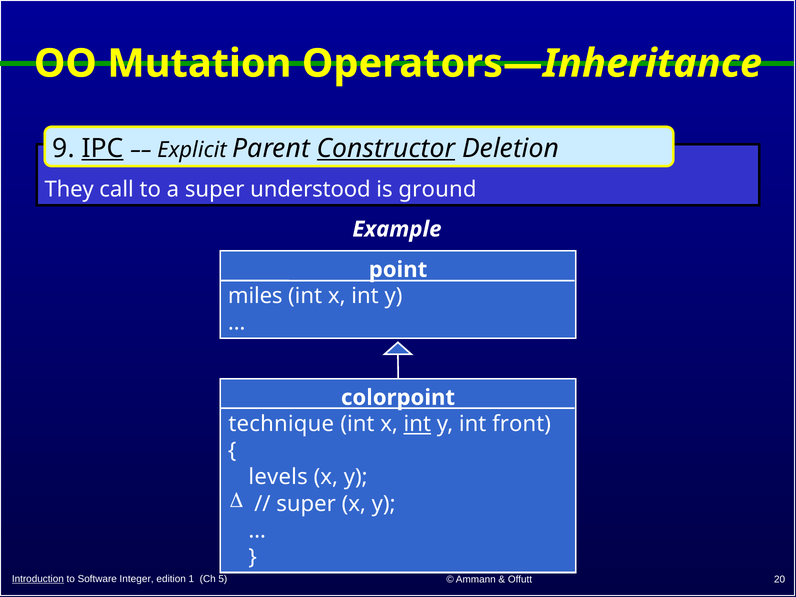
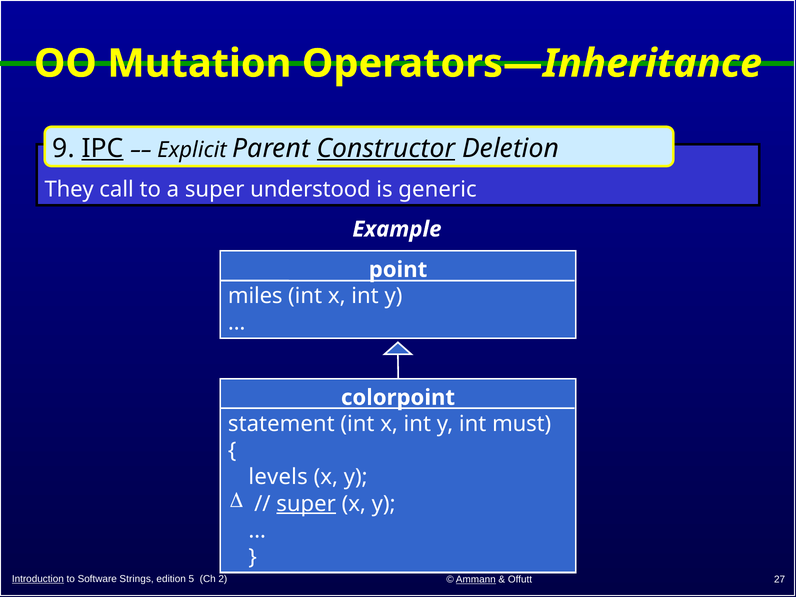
ground: ground -> generic
technique: technique -> statement
int at (417, 424) underline: present -> none
front: front -> must
super at (306, 504) underline: none -> present
Integer: Integer -> Strings
1: 1 -> 5
5: 5 -> 2
Ammann underline: none -> present
20: 20 -> 27
